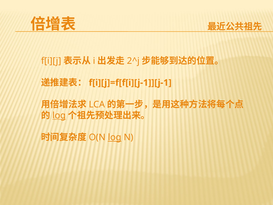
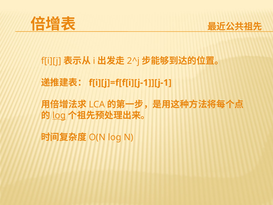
log at (115, 137) underline: present -> none
